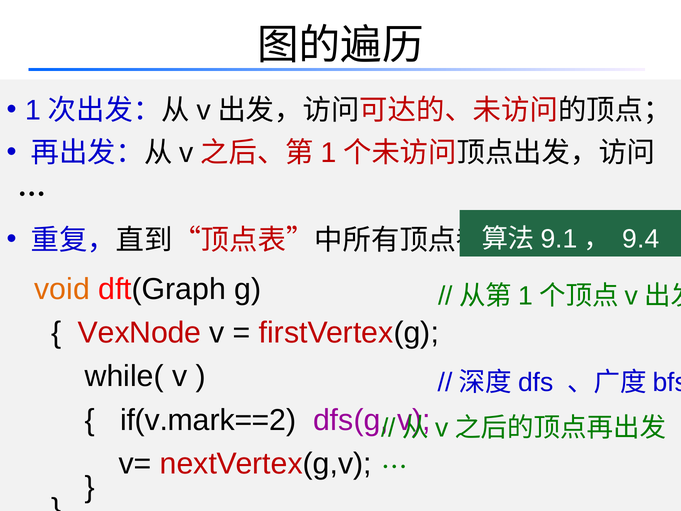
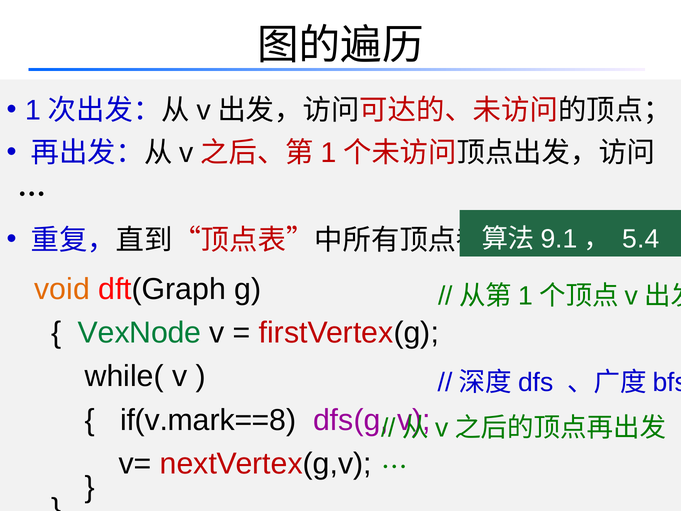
9.4: 9.4 -> 5.4
VexNode colour: red -> green
if(v.mark==2: if(v.mark==2 -> if(v.mark==8
